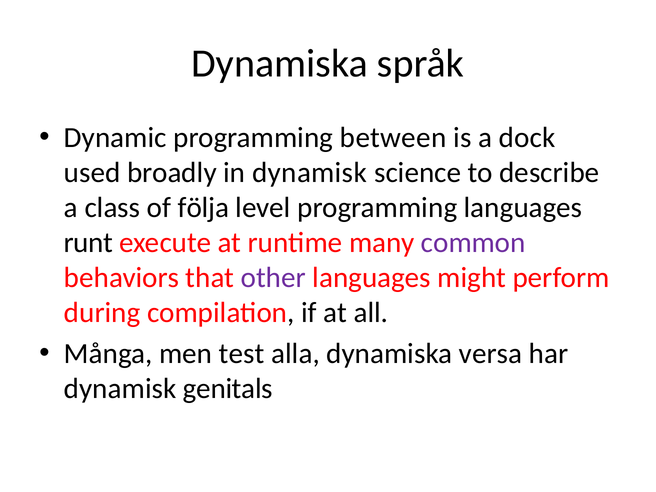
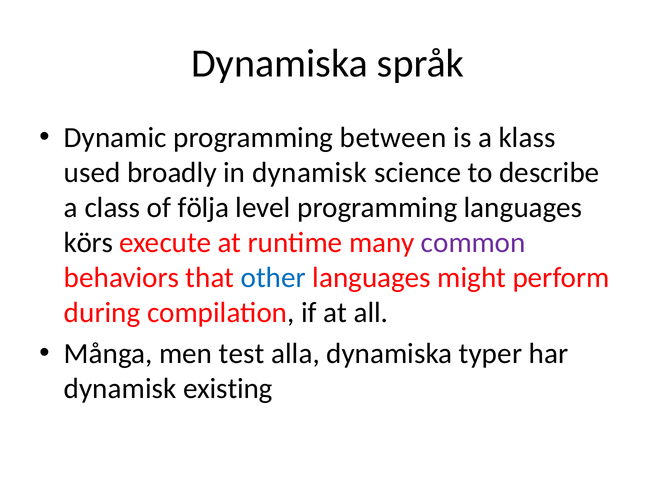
dock: dock -> klass
runt: runt -> körs
other colour: purple -> blue
versa: versa -> typer
genitals: genitals -> existing
